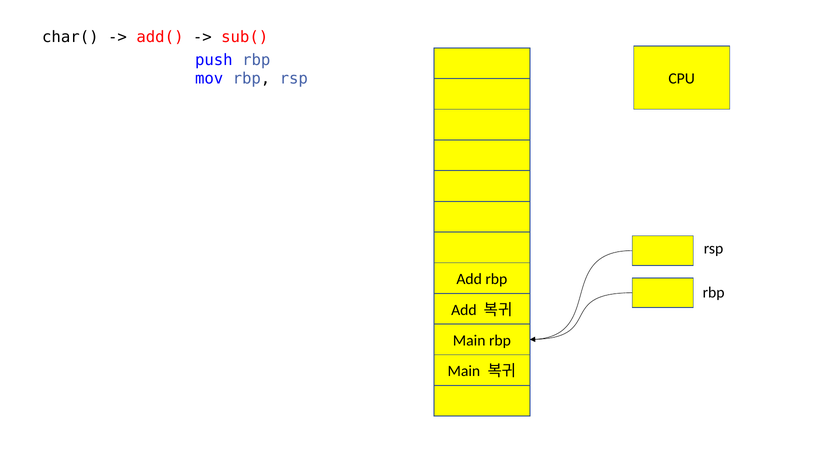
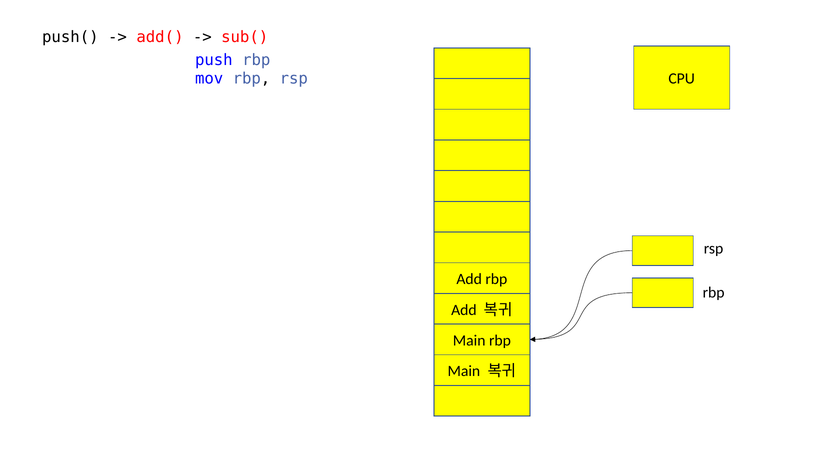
char(: char( -> push(
